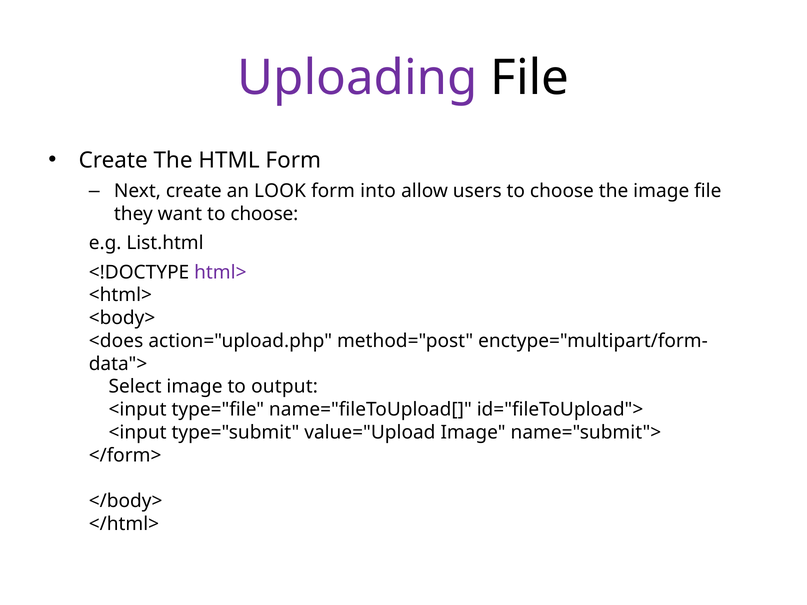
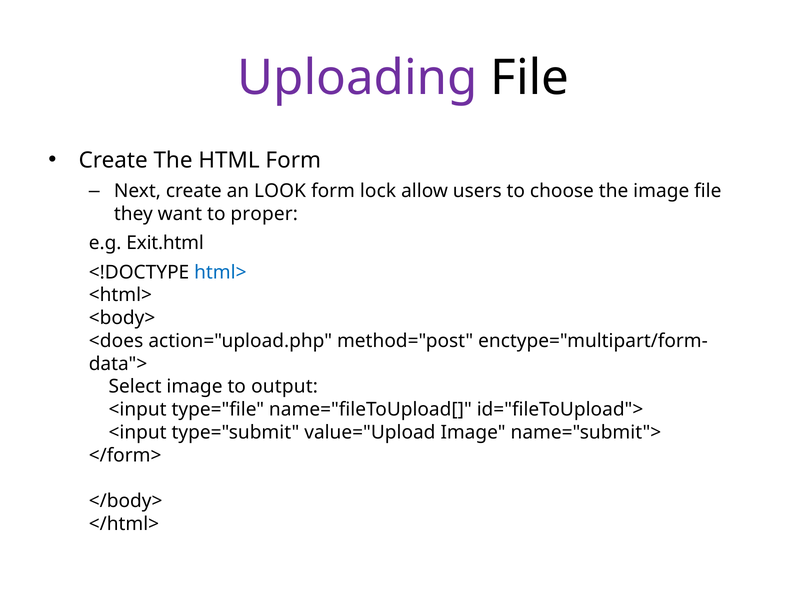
into: into -> lock
want to choose: choose -> proper
List.html: List.html -> Exit.html
html> colour: purple -> blue
